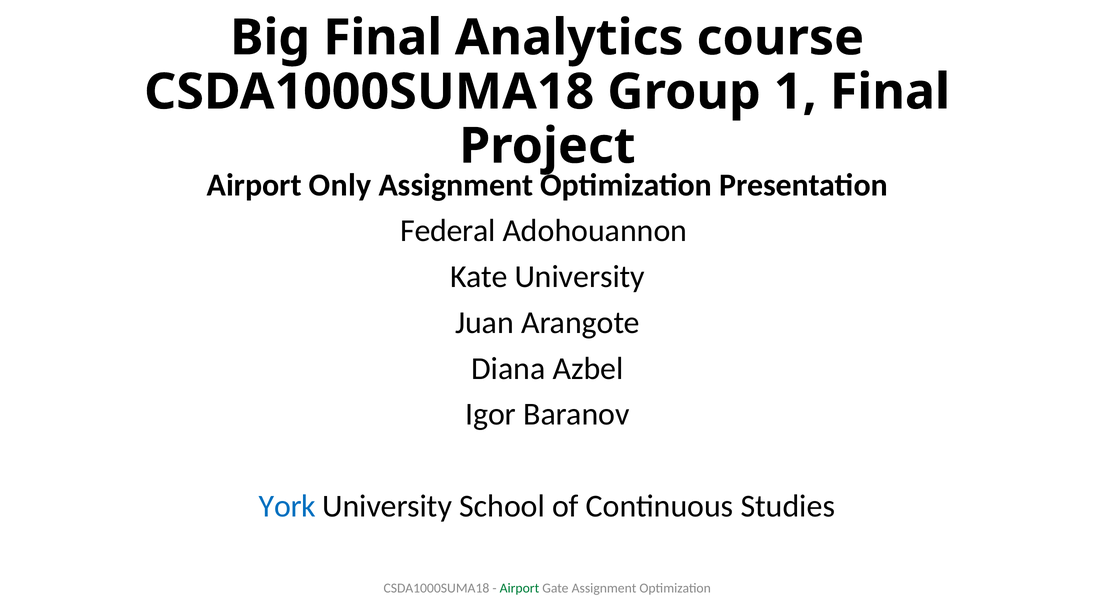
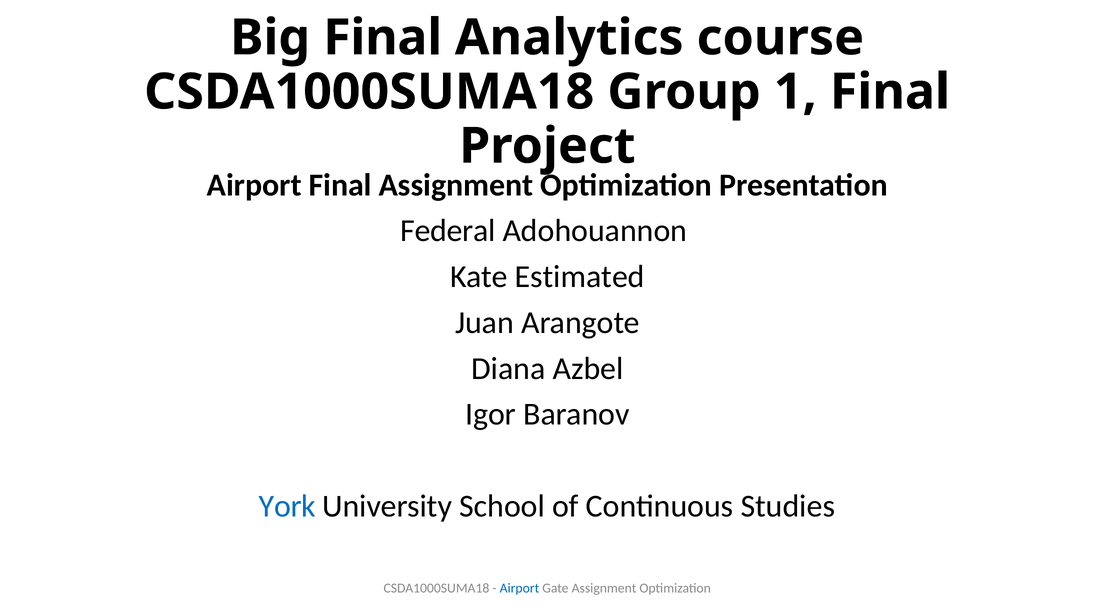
Airport Only: Only -> Final
Kate University: University -> Estimated
Airport at (519, 588) colour: green -> blue
